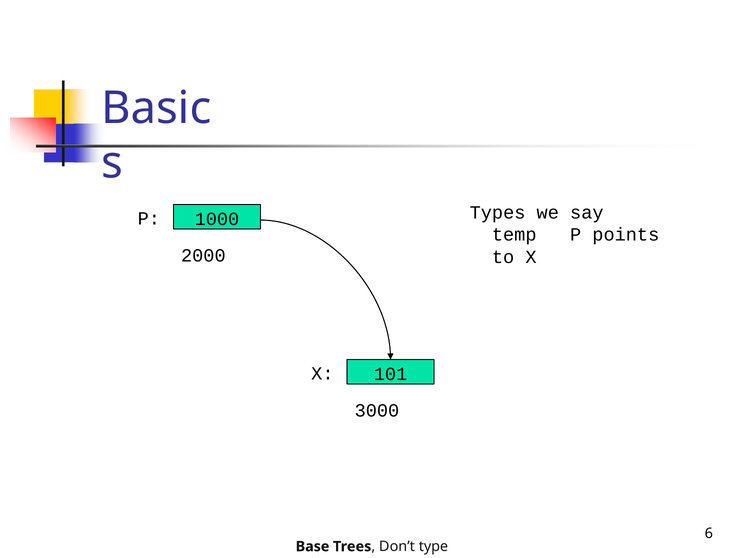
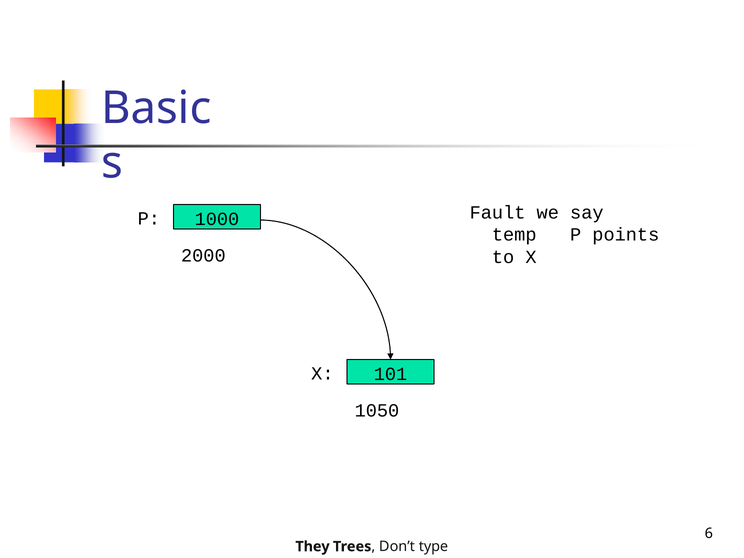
Types: Types -> Fault
3000: 3000 -> 1050
Base: Base -> They
